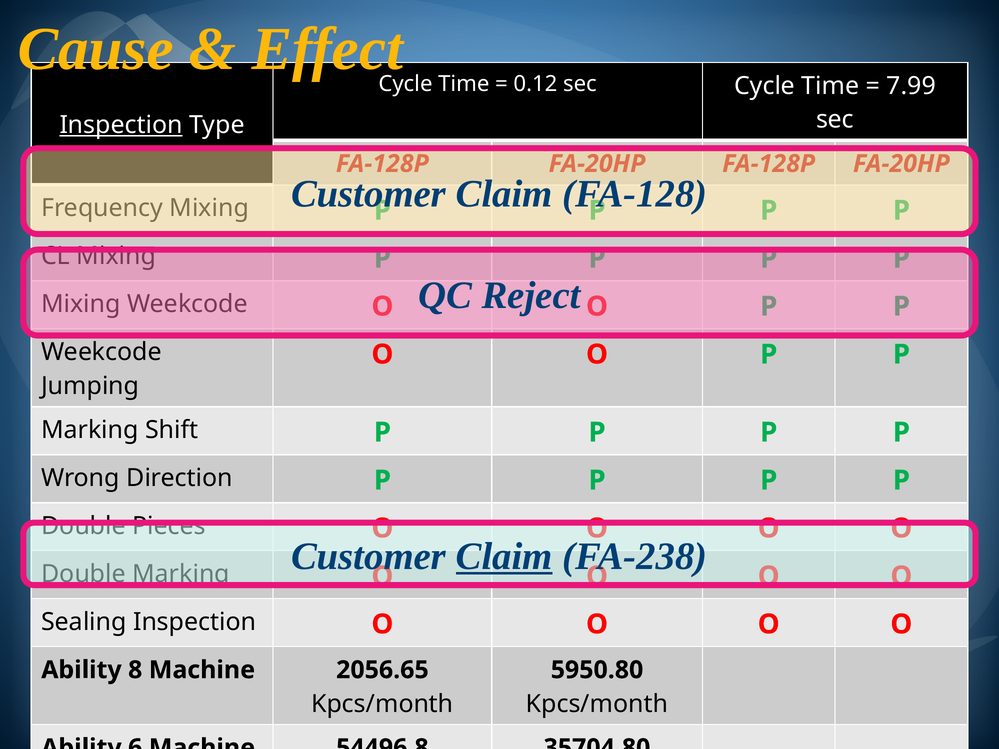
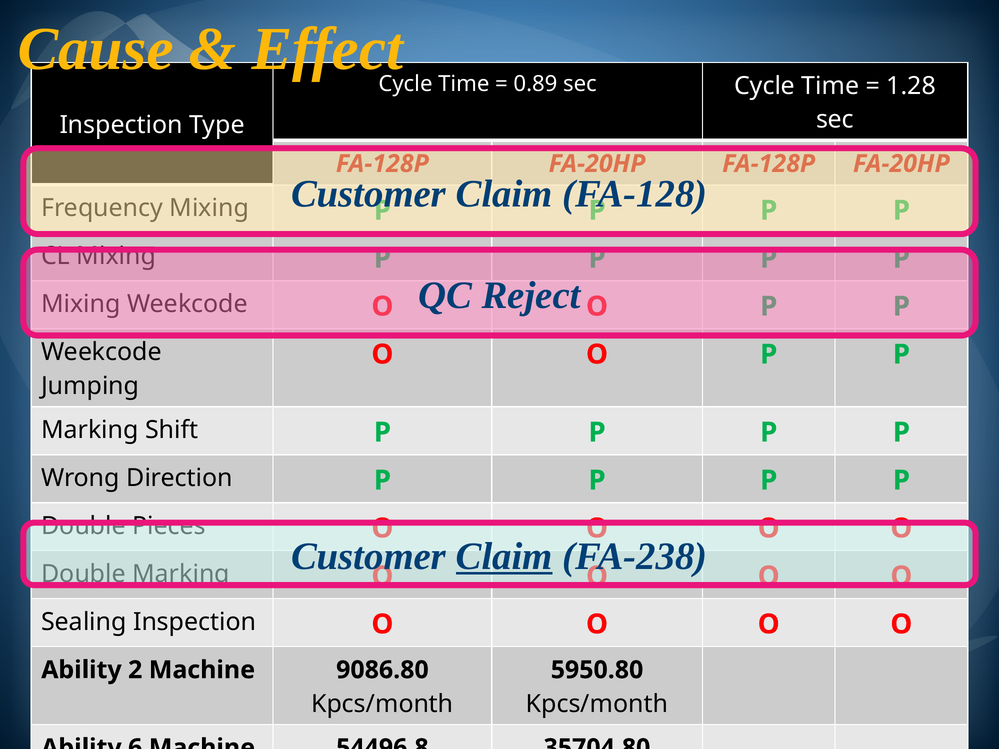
0.12: 0.12 -> 0.89
7.99: 7.99 -> 1.28
Inspection at (121, 125) underline: present -> none
8: 8 -> 2
2056.65: 2056.65 -> 9086.80
